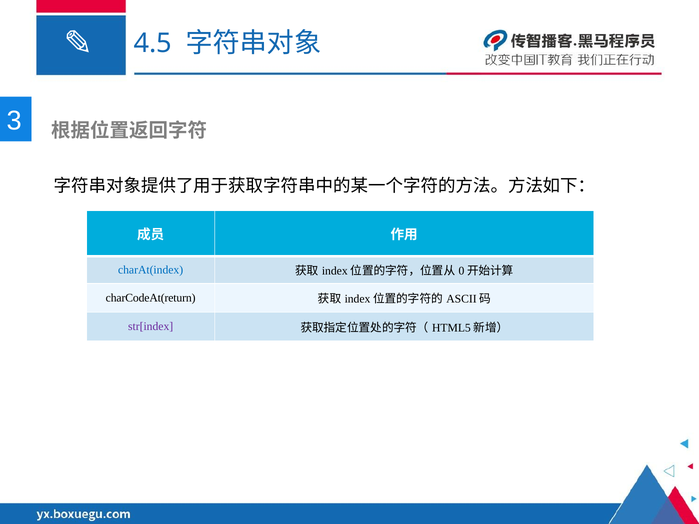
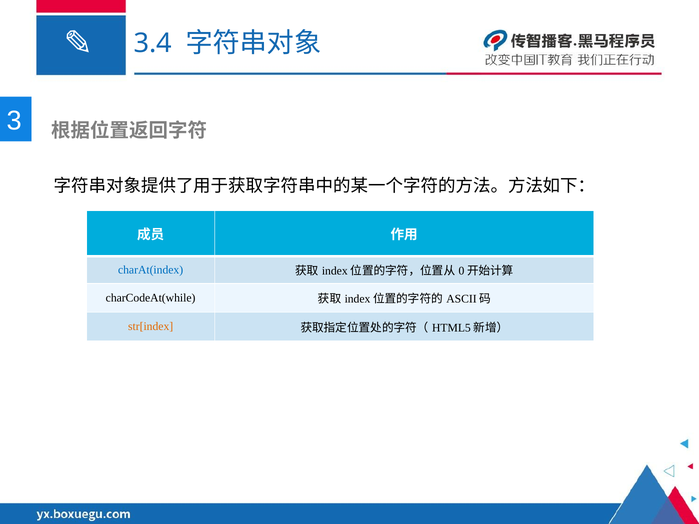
4.5: 4.5 -> 3.4
charCodeAt(return: charCodeAt(return -> charCodeAt(while
str[index colour: purple -> orange
